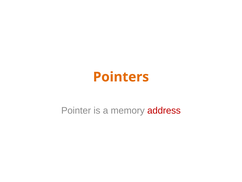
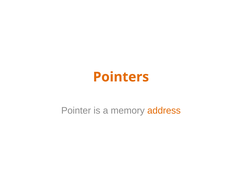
address colour: red -> orange
